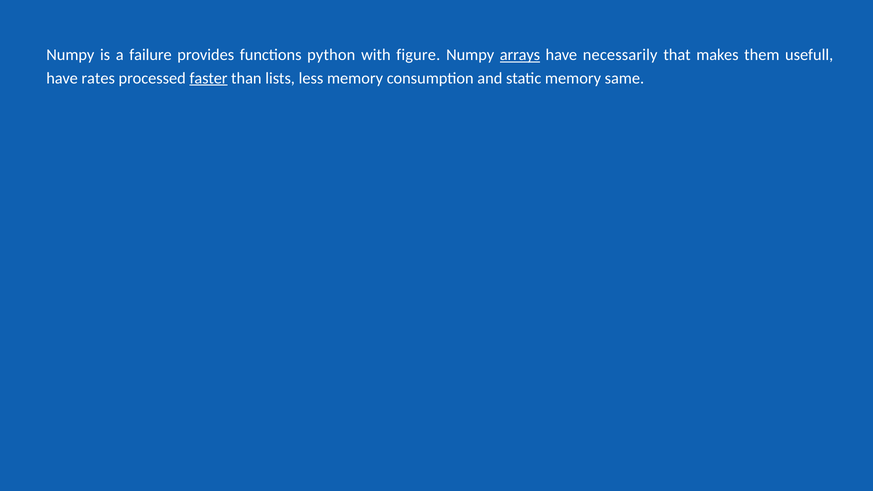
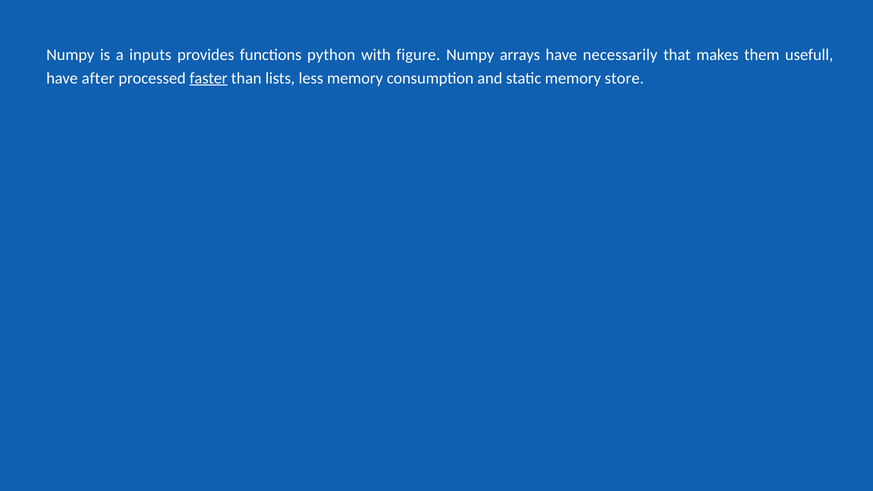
failure: failure -> inputs
arrays underline: present -> none
rates: rates -> after
same: same -> store
